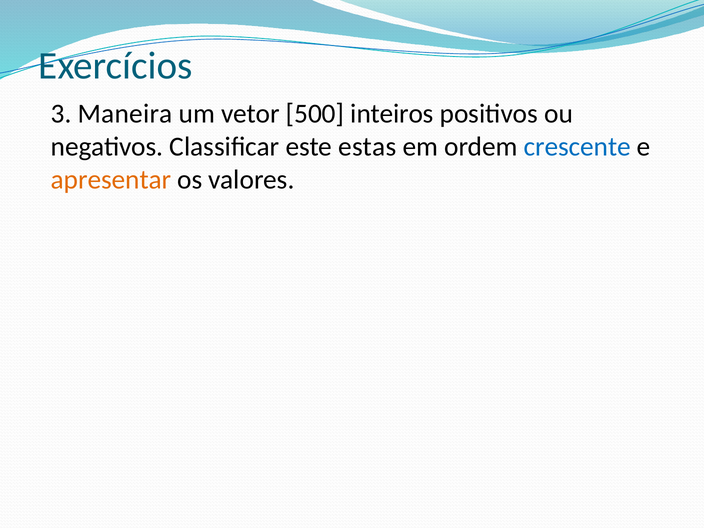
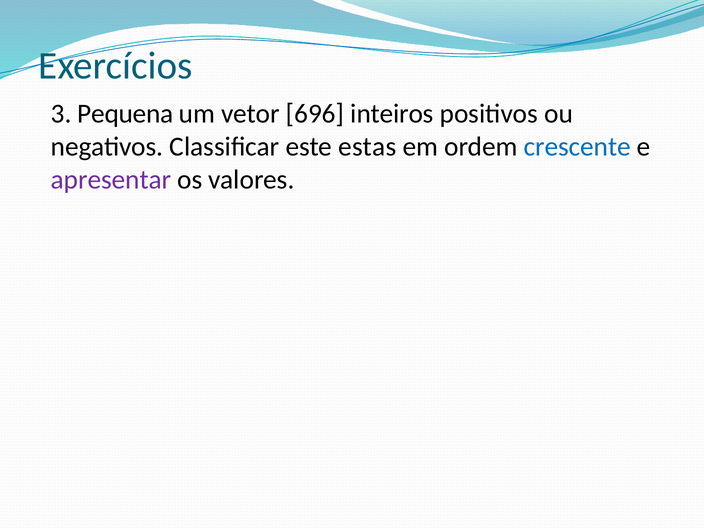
Maneira: Maneira -> Pequena
500: 500 -> 696
apresentar colour: orange -> purple
